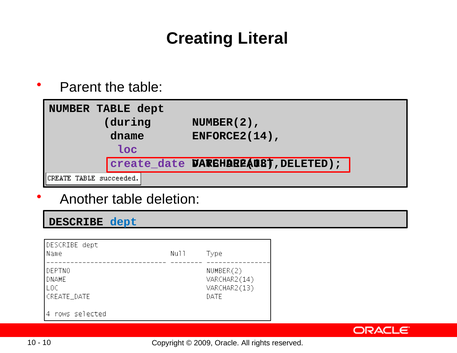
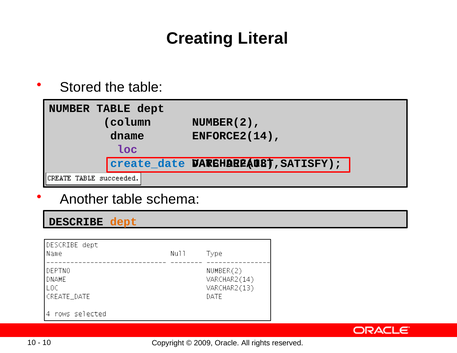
Parent: Parent -> Stored
during: during -> column
create_date colour: purple -> blue
DELETED: DELETED -> SATISFY
deletion: deletion -> schema
dept at (124, 222) colour: blue -> orange
